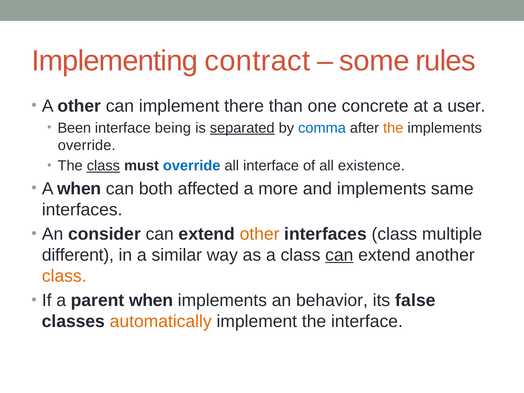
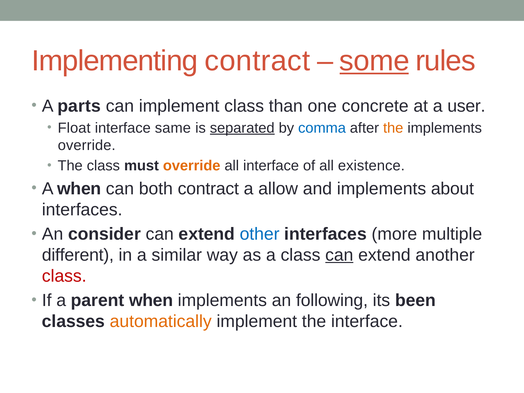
some underline: none -> present
A other: other -> parts
implement there: there -> class
Been: Been -> Float
being: being -> same
class at (103, 166) underline: present -> none
override at (192, 166) colour: blue -> orange
both affected: affected -> contract
more: more -> allow
same: same -> about
other at (260, 234) colour: orange -> blue
interfaces class: class -> more
class at (64, 276) colour: orange -> red
behavior: behavior -> following
false: false -> been
